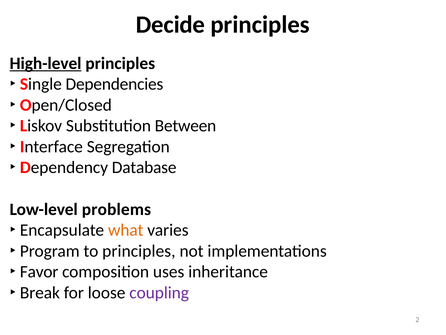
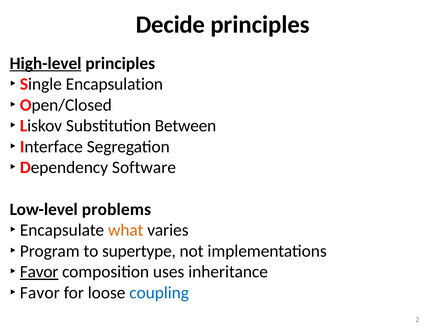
Dependencies: Dependencies -> Encapsulation
Database: Database -> Software
to principles: principles -> supertype
Favor at (39, 271) underline: none -> present
Break at (40, 292): Break -> Favor
coupling colour: purple -> blue
